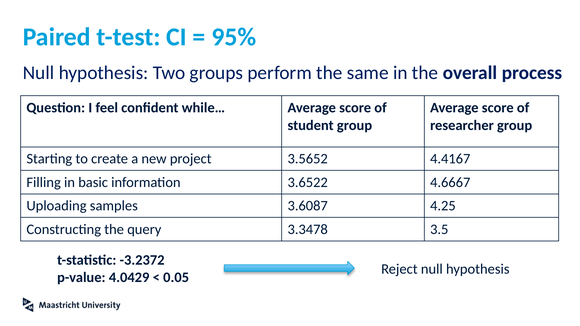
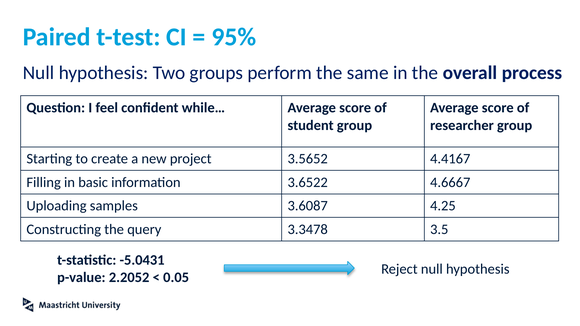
-3.2372: -3.2372 -> -5.0431
4.0429: 4.0429 -> 2.2052
